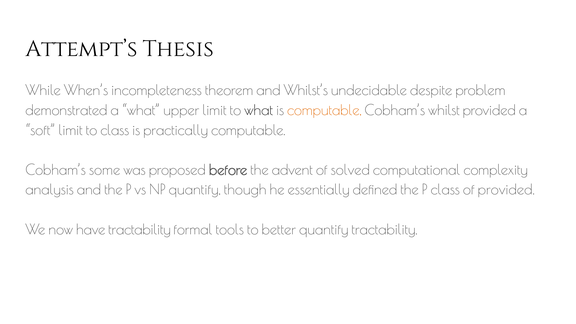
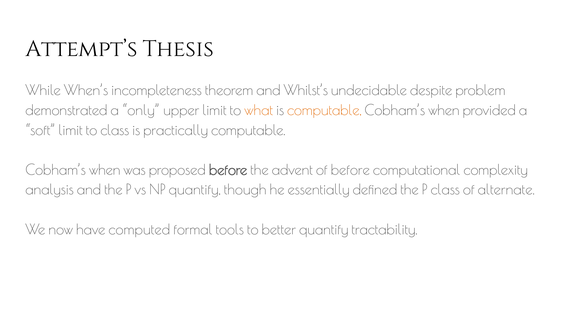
a what: what -> only
what at (259, 110) colour: black -> orange
whilst at (444, 110): whilst -> when
some at (105, 170): some -> when
of solved: solved -> before
of provided: provided -> alternate
have tractability: tractability -> computed
